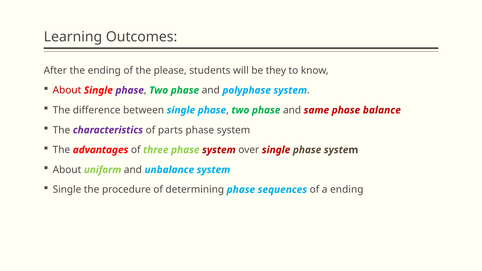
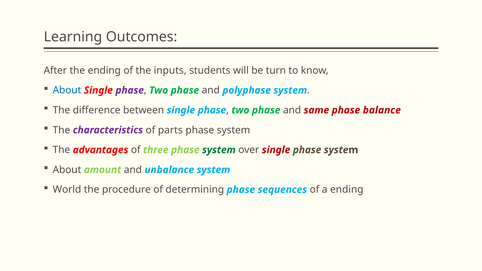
please: please -> inputs
they: they -> turn
About at (67, 90) colour: red -> blue
system at (219, 150) colour: red -> green
uniform: uniform -> amount
Single at (67, 190): Single -> World
